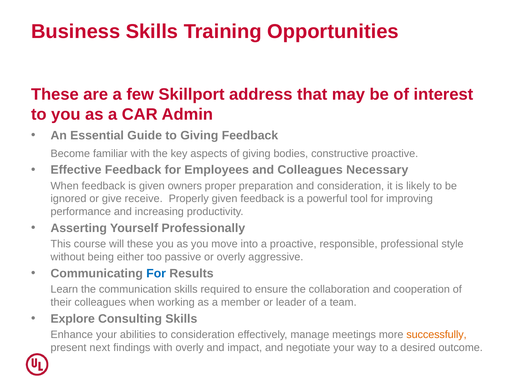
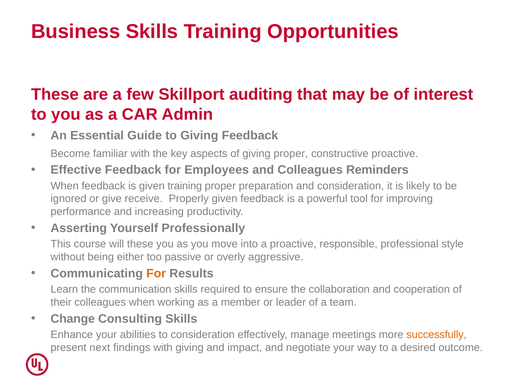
address: address -> auditing
giving bodies: bodies -> proper
Necessary: Necessary -> Reminders
given owners: owners -> training
For at (156, 274) colour: blue -> orange
Explore: Explore -> Change
with overly: overly -> giving
